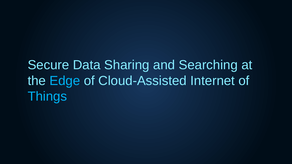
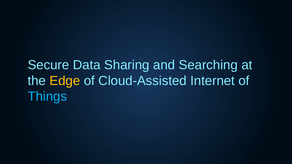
Edge colour: light blue -> yellow
